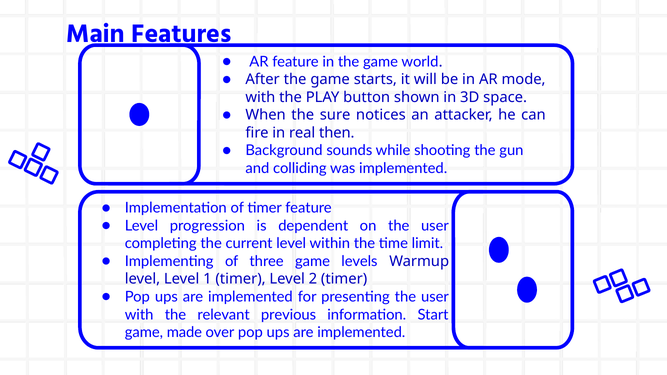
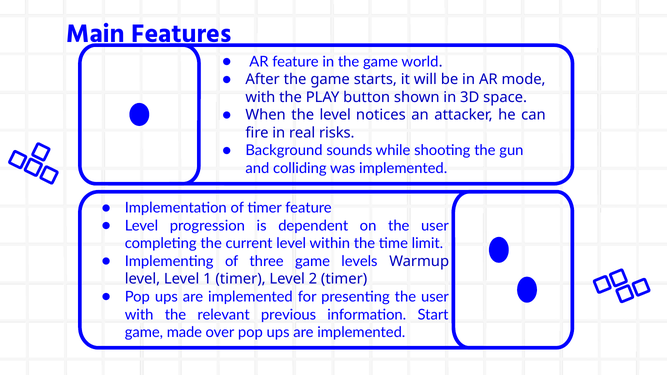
the sure: sure -> level
then: then -> risks
